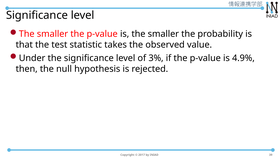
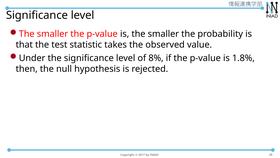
3%: 3% -> 8%
4.9%: 4.9% -> 1.8%
